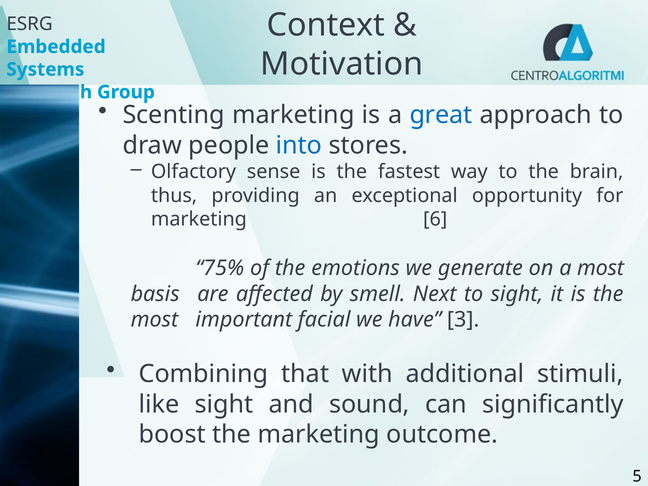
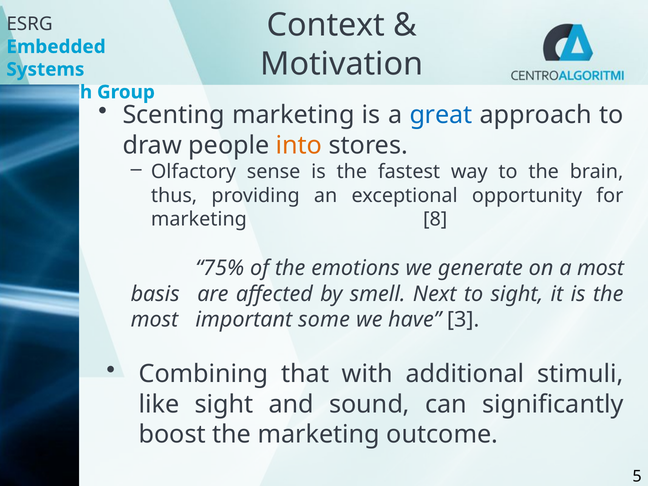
into colour: blue -> orange
6: 6 -> 8
facial: facial -> some
